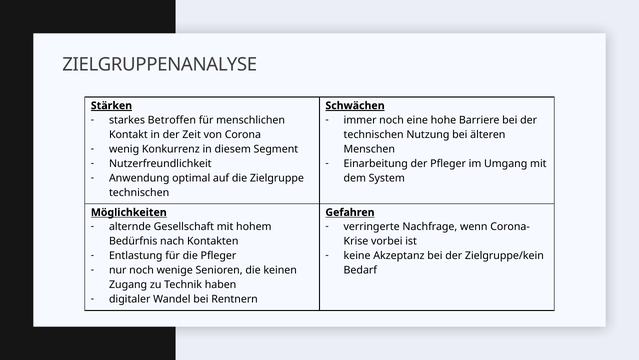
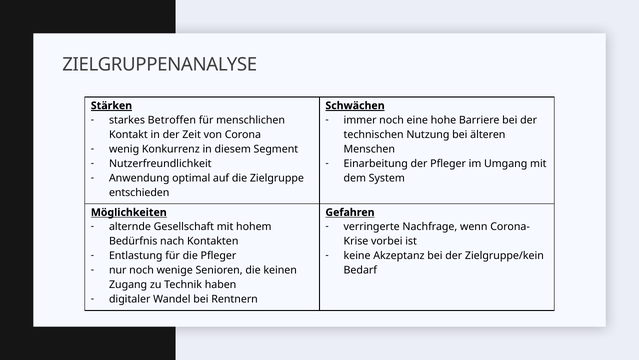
technischen at (139, 192): technischen -> entschieden
